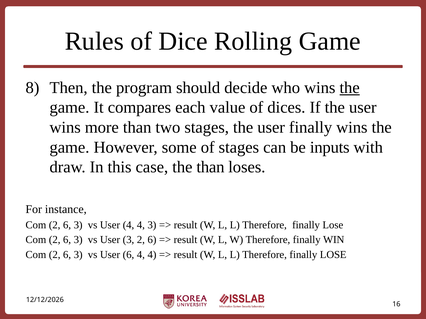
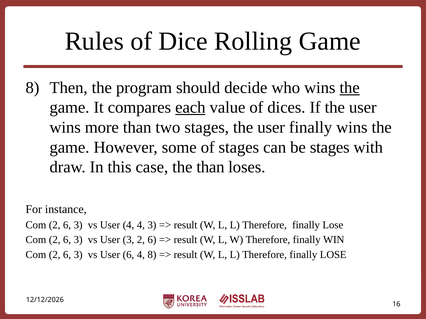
each underline: none -> present
be inputs: inputs -> stages
6 4 4: 4 -> 8
